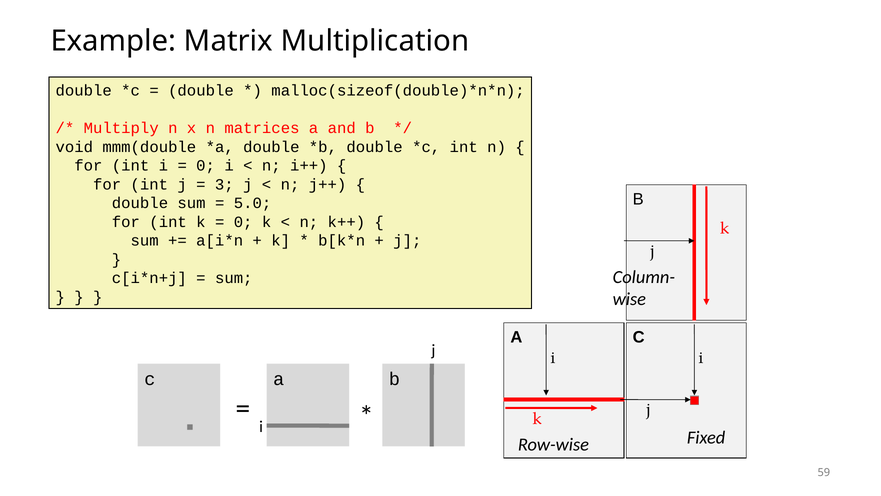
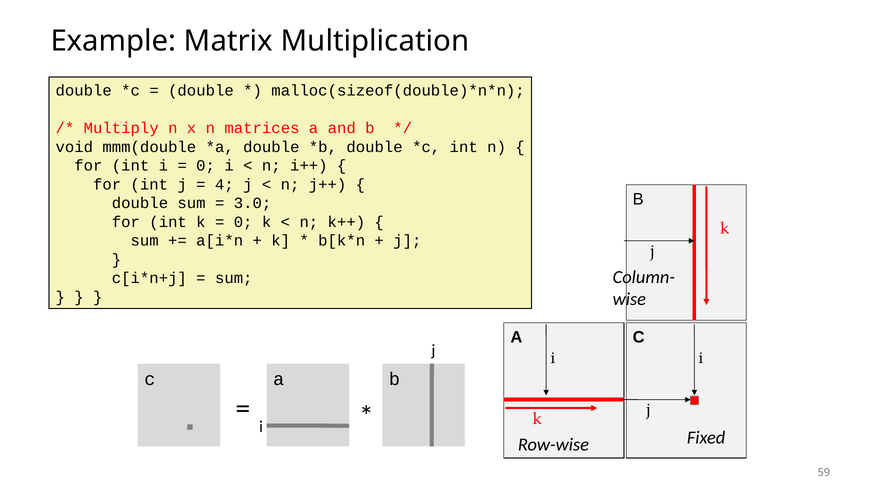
3: 3 -> 4
5.0: 5.0 -> 3.0
